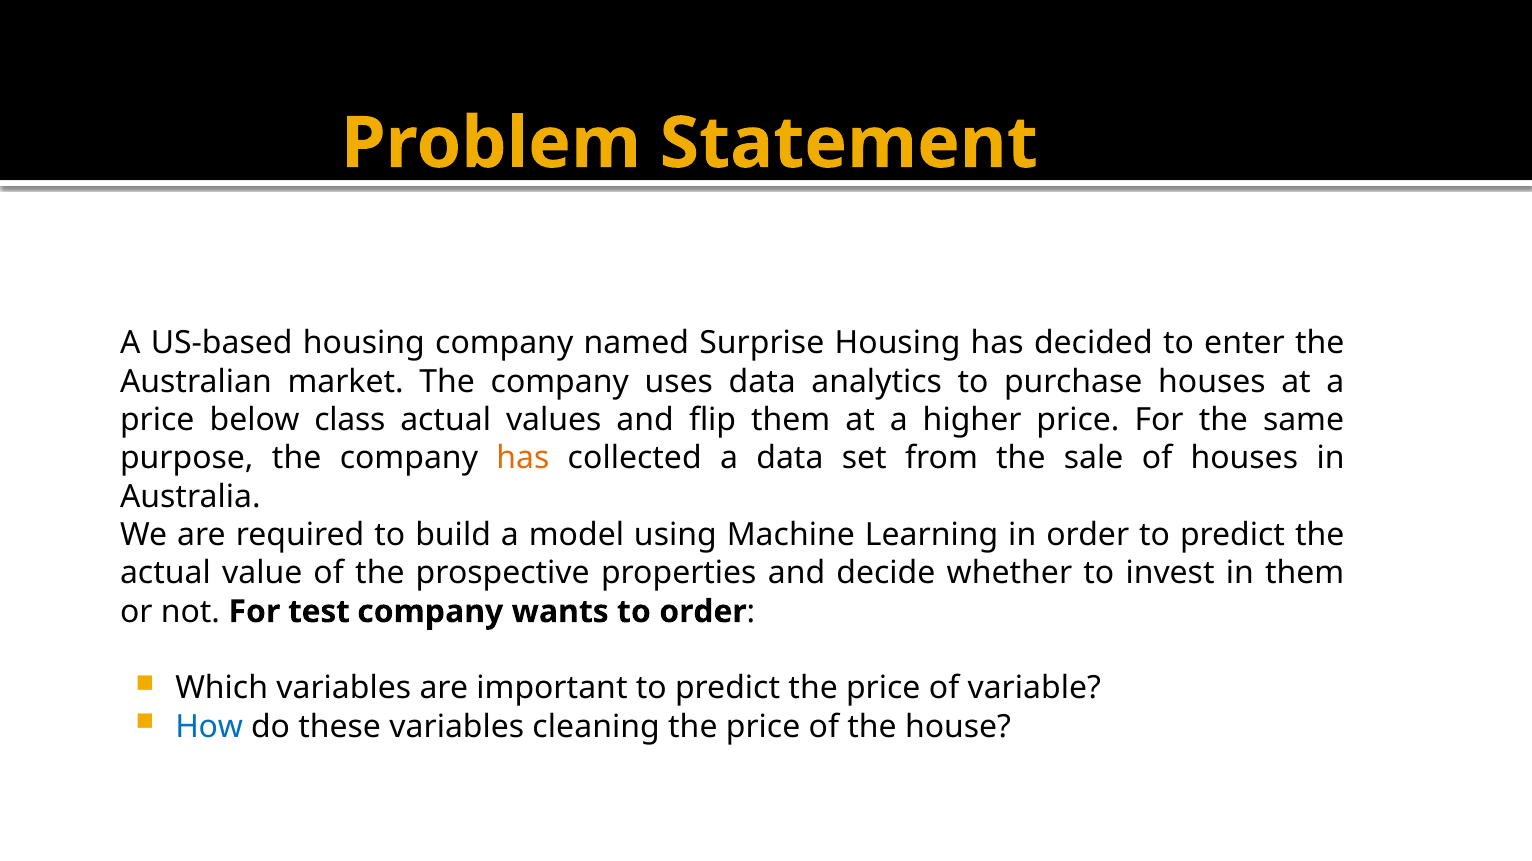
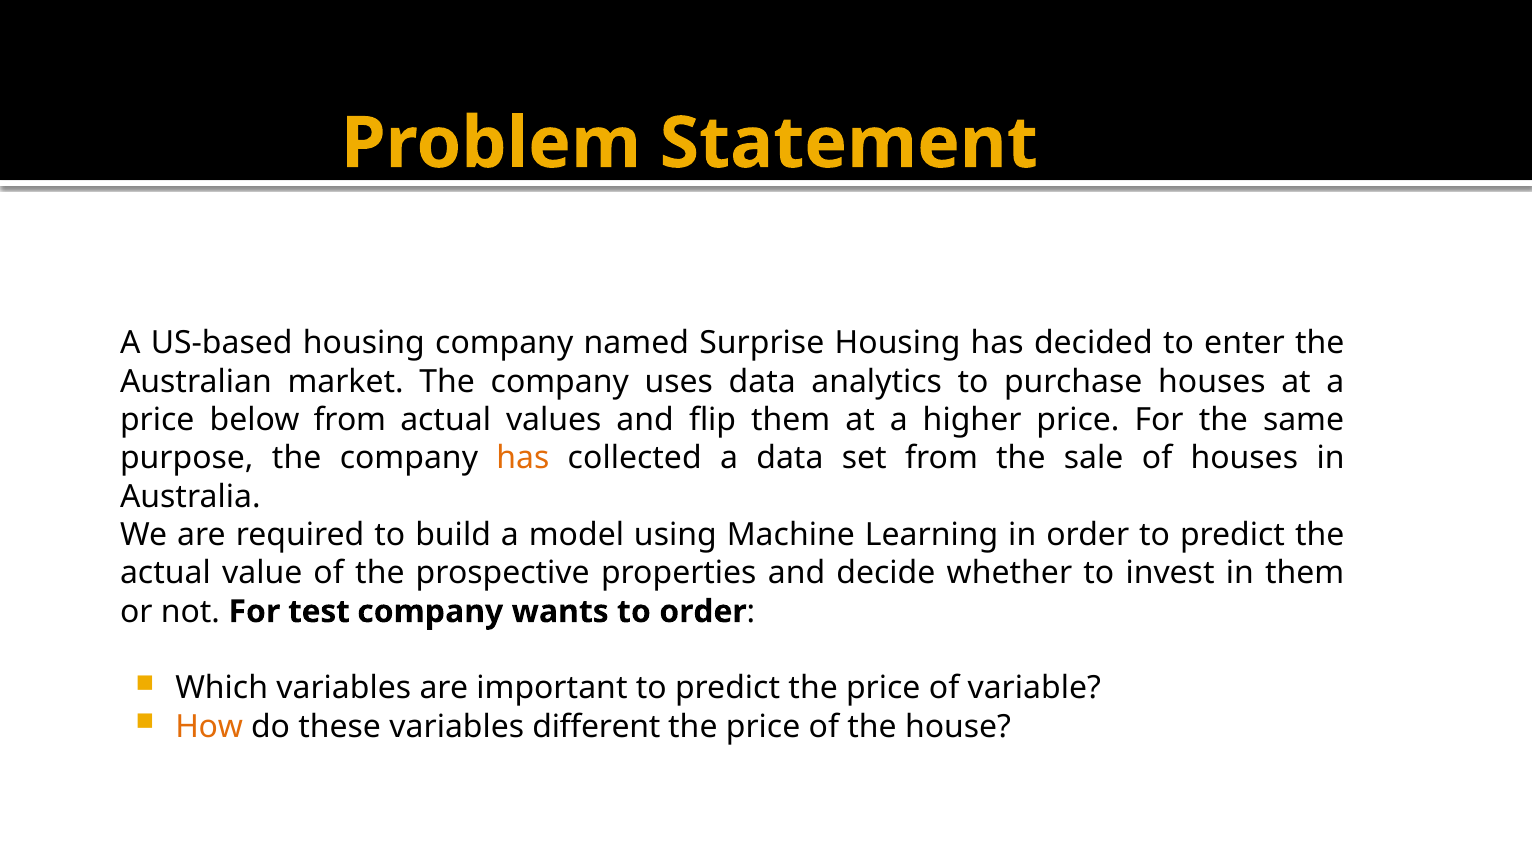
below class: class -> from
How colour: blue -> orange
cleaning: cleaning -> different
